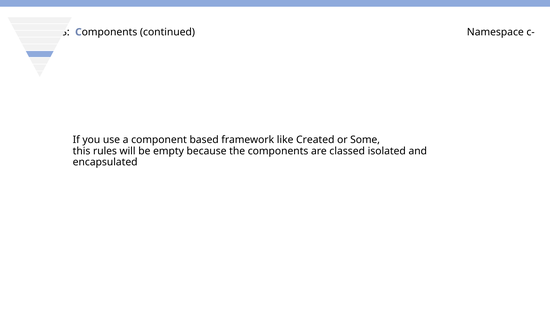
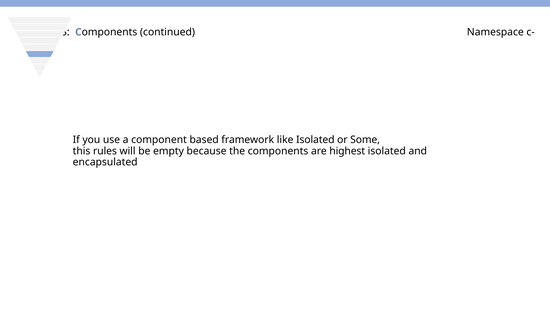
like Created: Created -> Isolated
classed: classed -> highest
